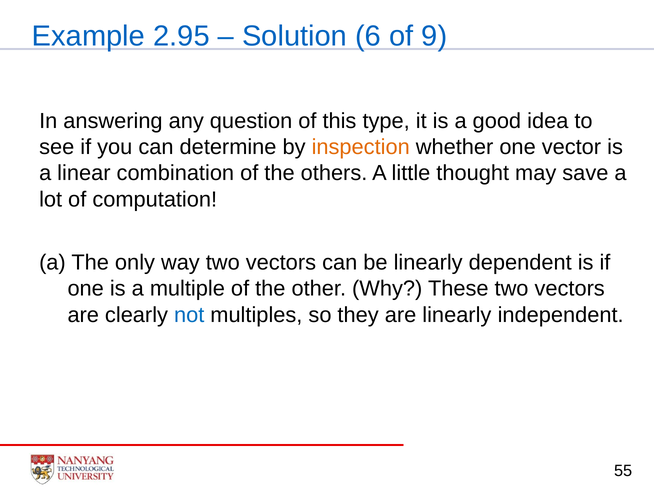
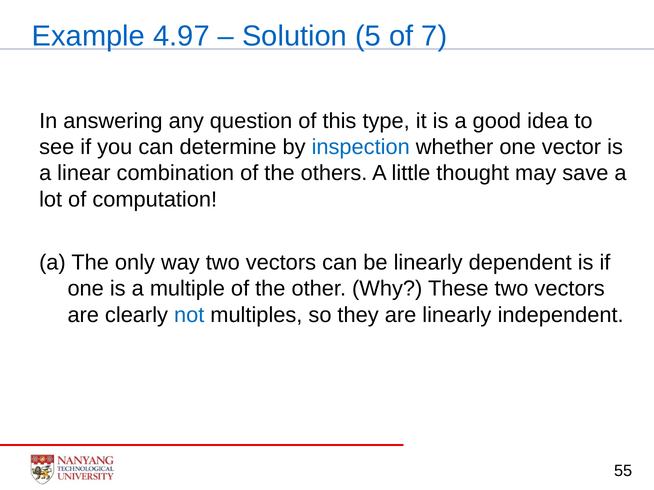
2.95: 2.95 -> 4.97
6: 6 -> 5
9: 9 -> 7
inspection colour: orange -> blue
